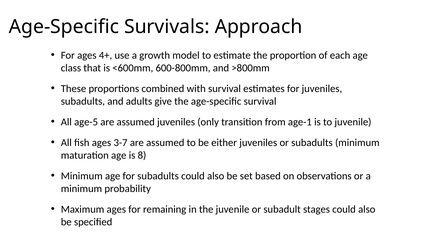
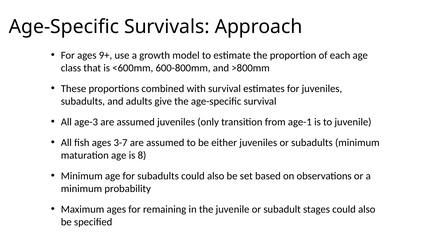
4+: 4+ -> 9+
age-5: age-5 -> age-3
